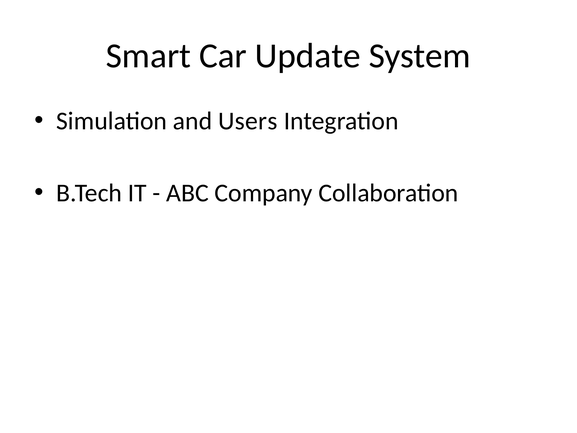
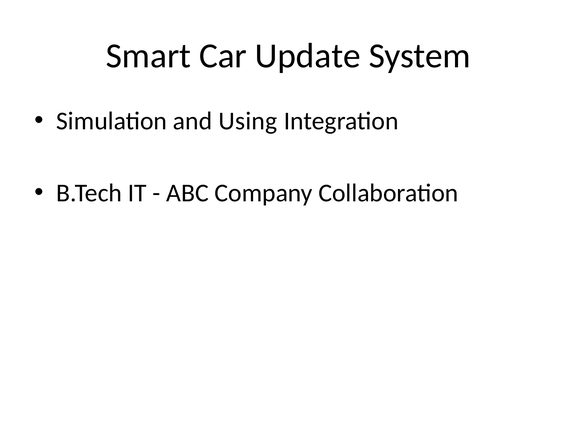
Users: Users -> Using
